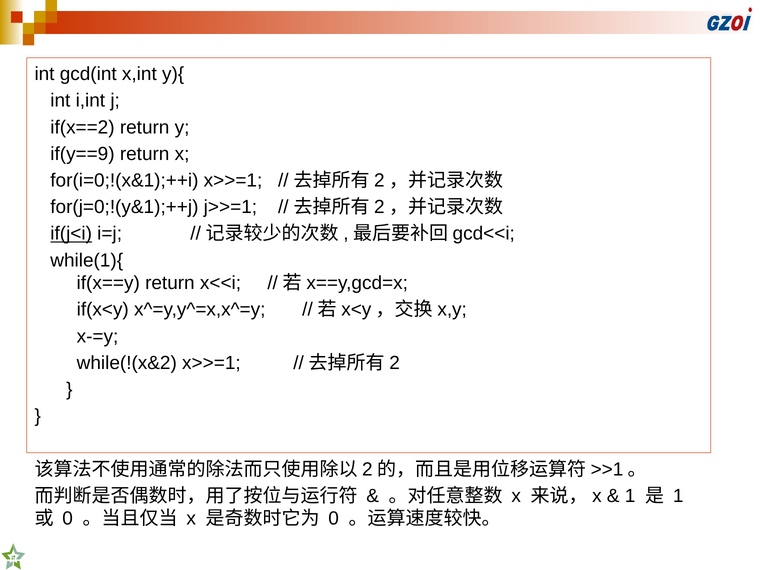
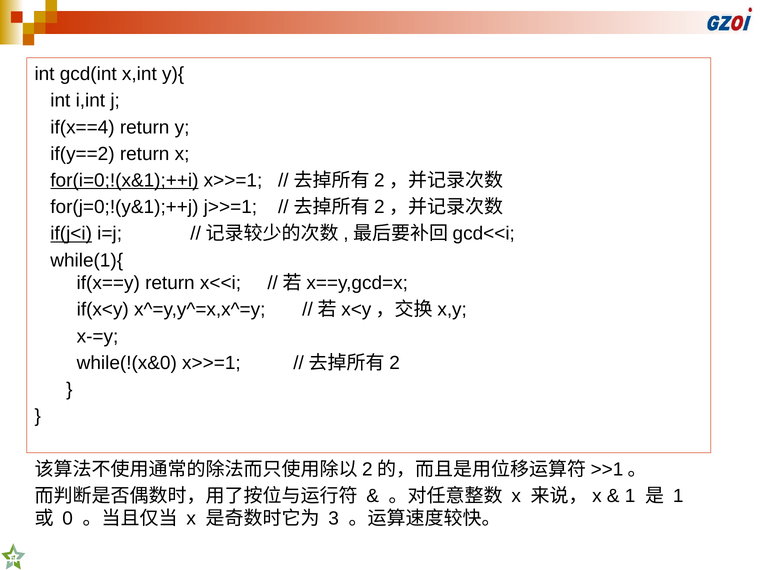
if(x==2: if(x==2 -> if(x==4
if(y==9: if(y==9 -> if(y==2
for(i=0;!(x&1);++i underline: none -> present
while(!(x&2: while(!(x&2 -> while(!(x&0
0 at (334, 519): 0 -> 3
